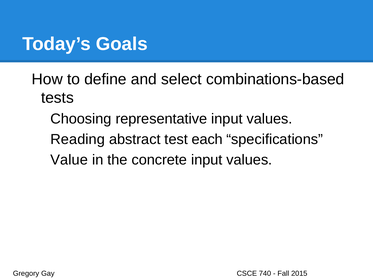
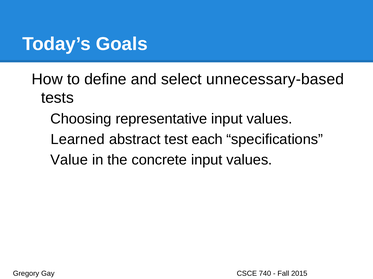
combinations-based: combinations-based -> unnecessary-based
Reading: Reading -> Learned
